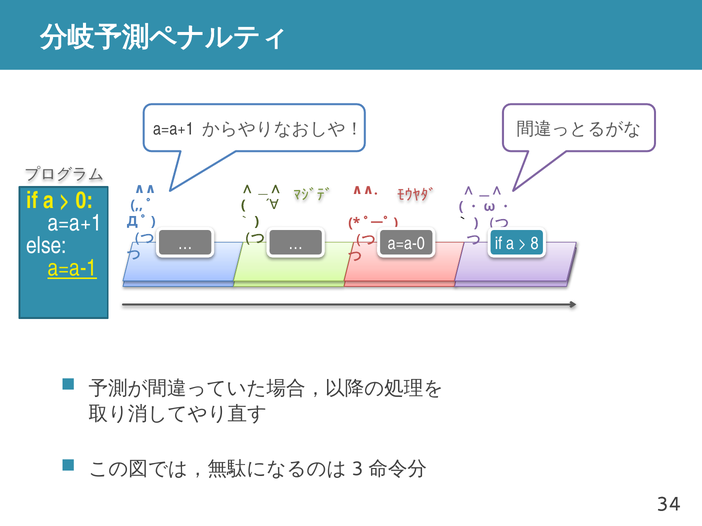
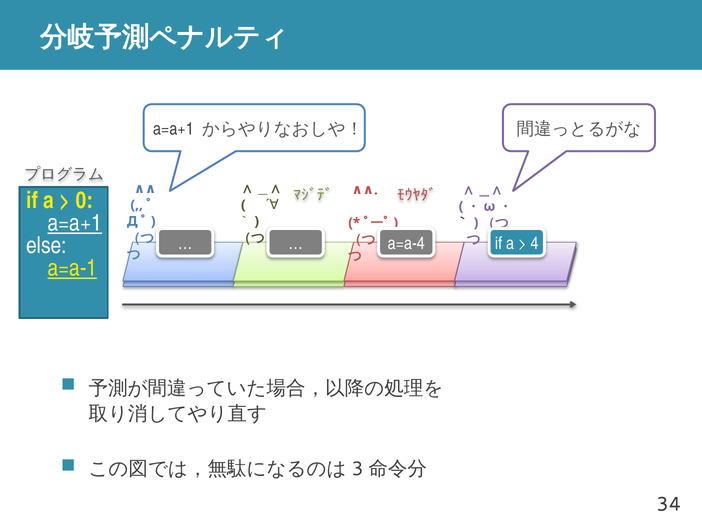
a=a+1 at (75, 223) underline: none -> present
a=a-0: a=a-0 -> a=a-4
8: 8 -> 4
